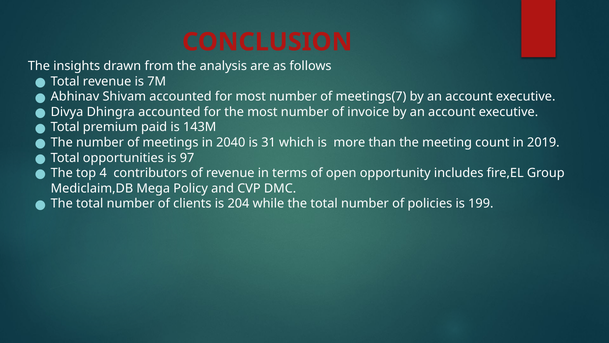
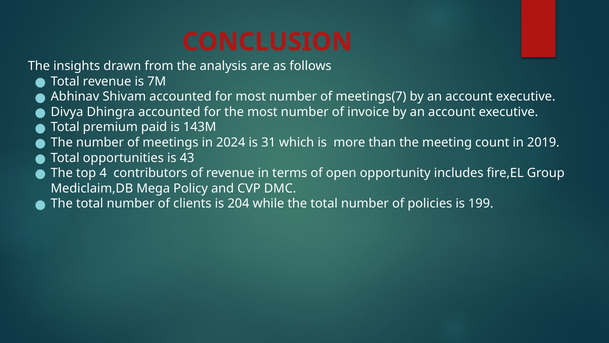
2040: 2040 -> 2024
97: 97 -> 43
